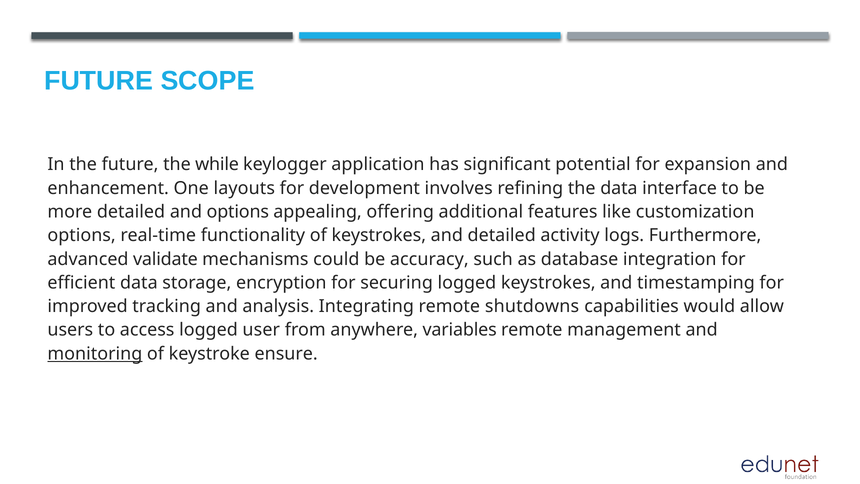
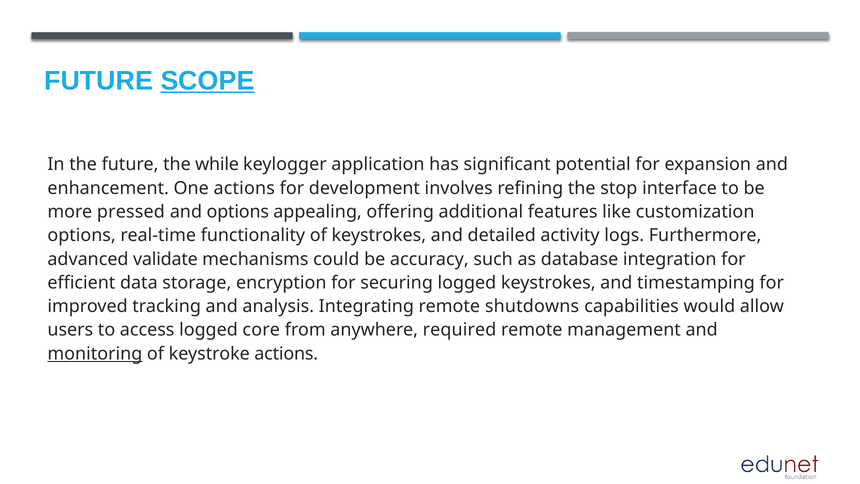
SCOPE underline: none -> present
One layouts: layouts -> actions
the data: data -> stop
more detailed: detailed -> pressed
user: user -> core
variables: variables -> required
keystroke ensure: ensure -> actions
